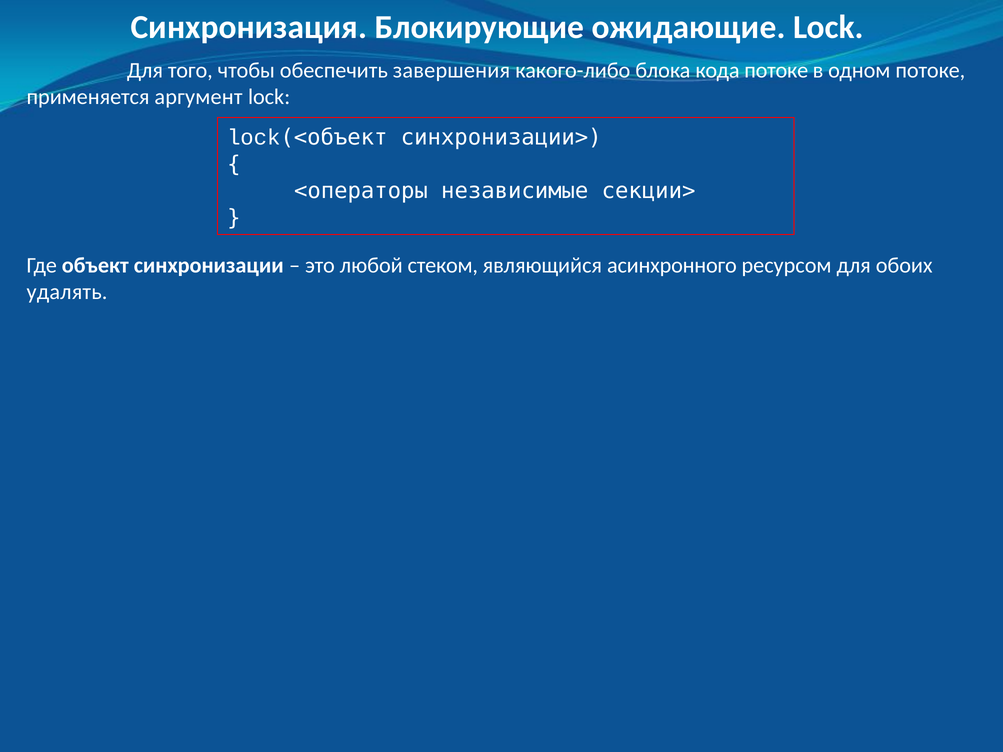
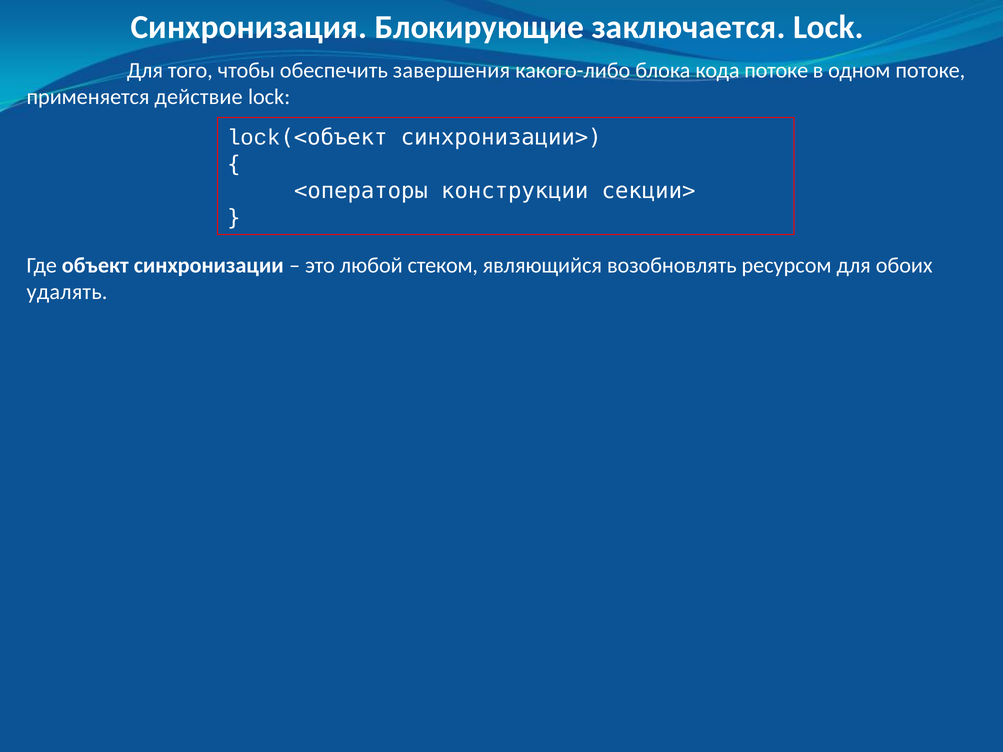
ожидающие: ожидающие -> заключается
аргумент: аргумент -> действие
независимые: независимые -> конструкции
асинхронного: асинхронного -> возобновлять
